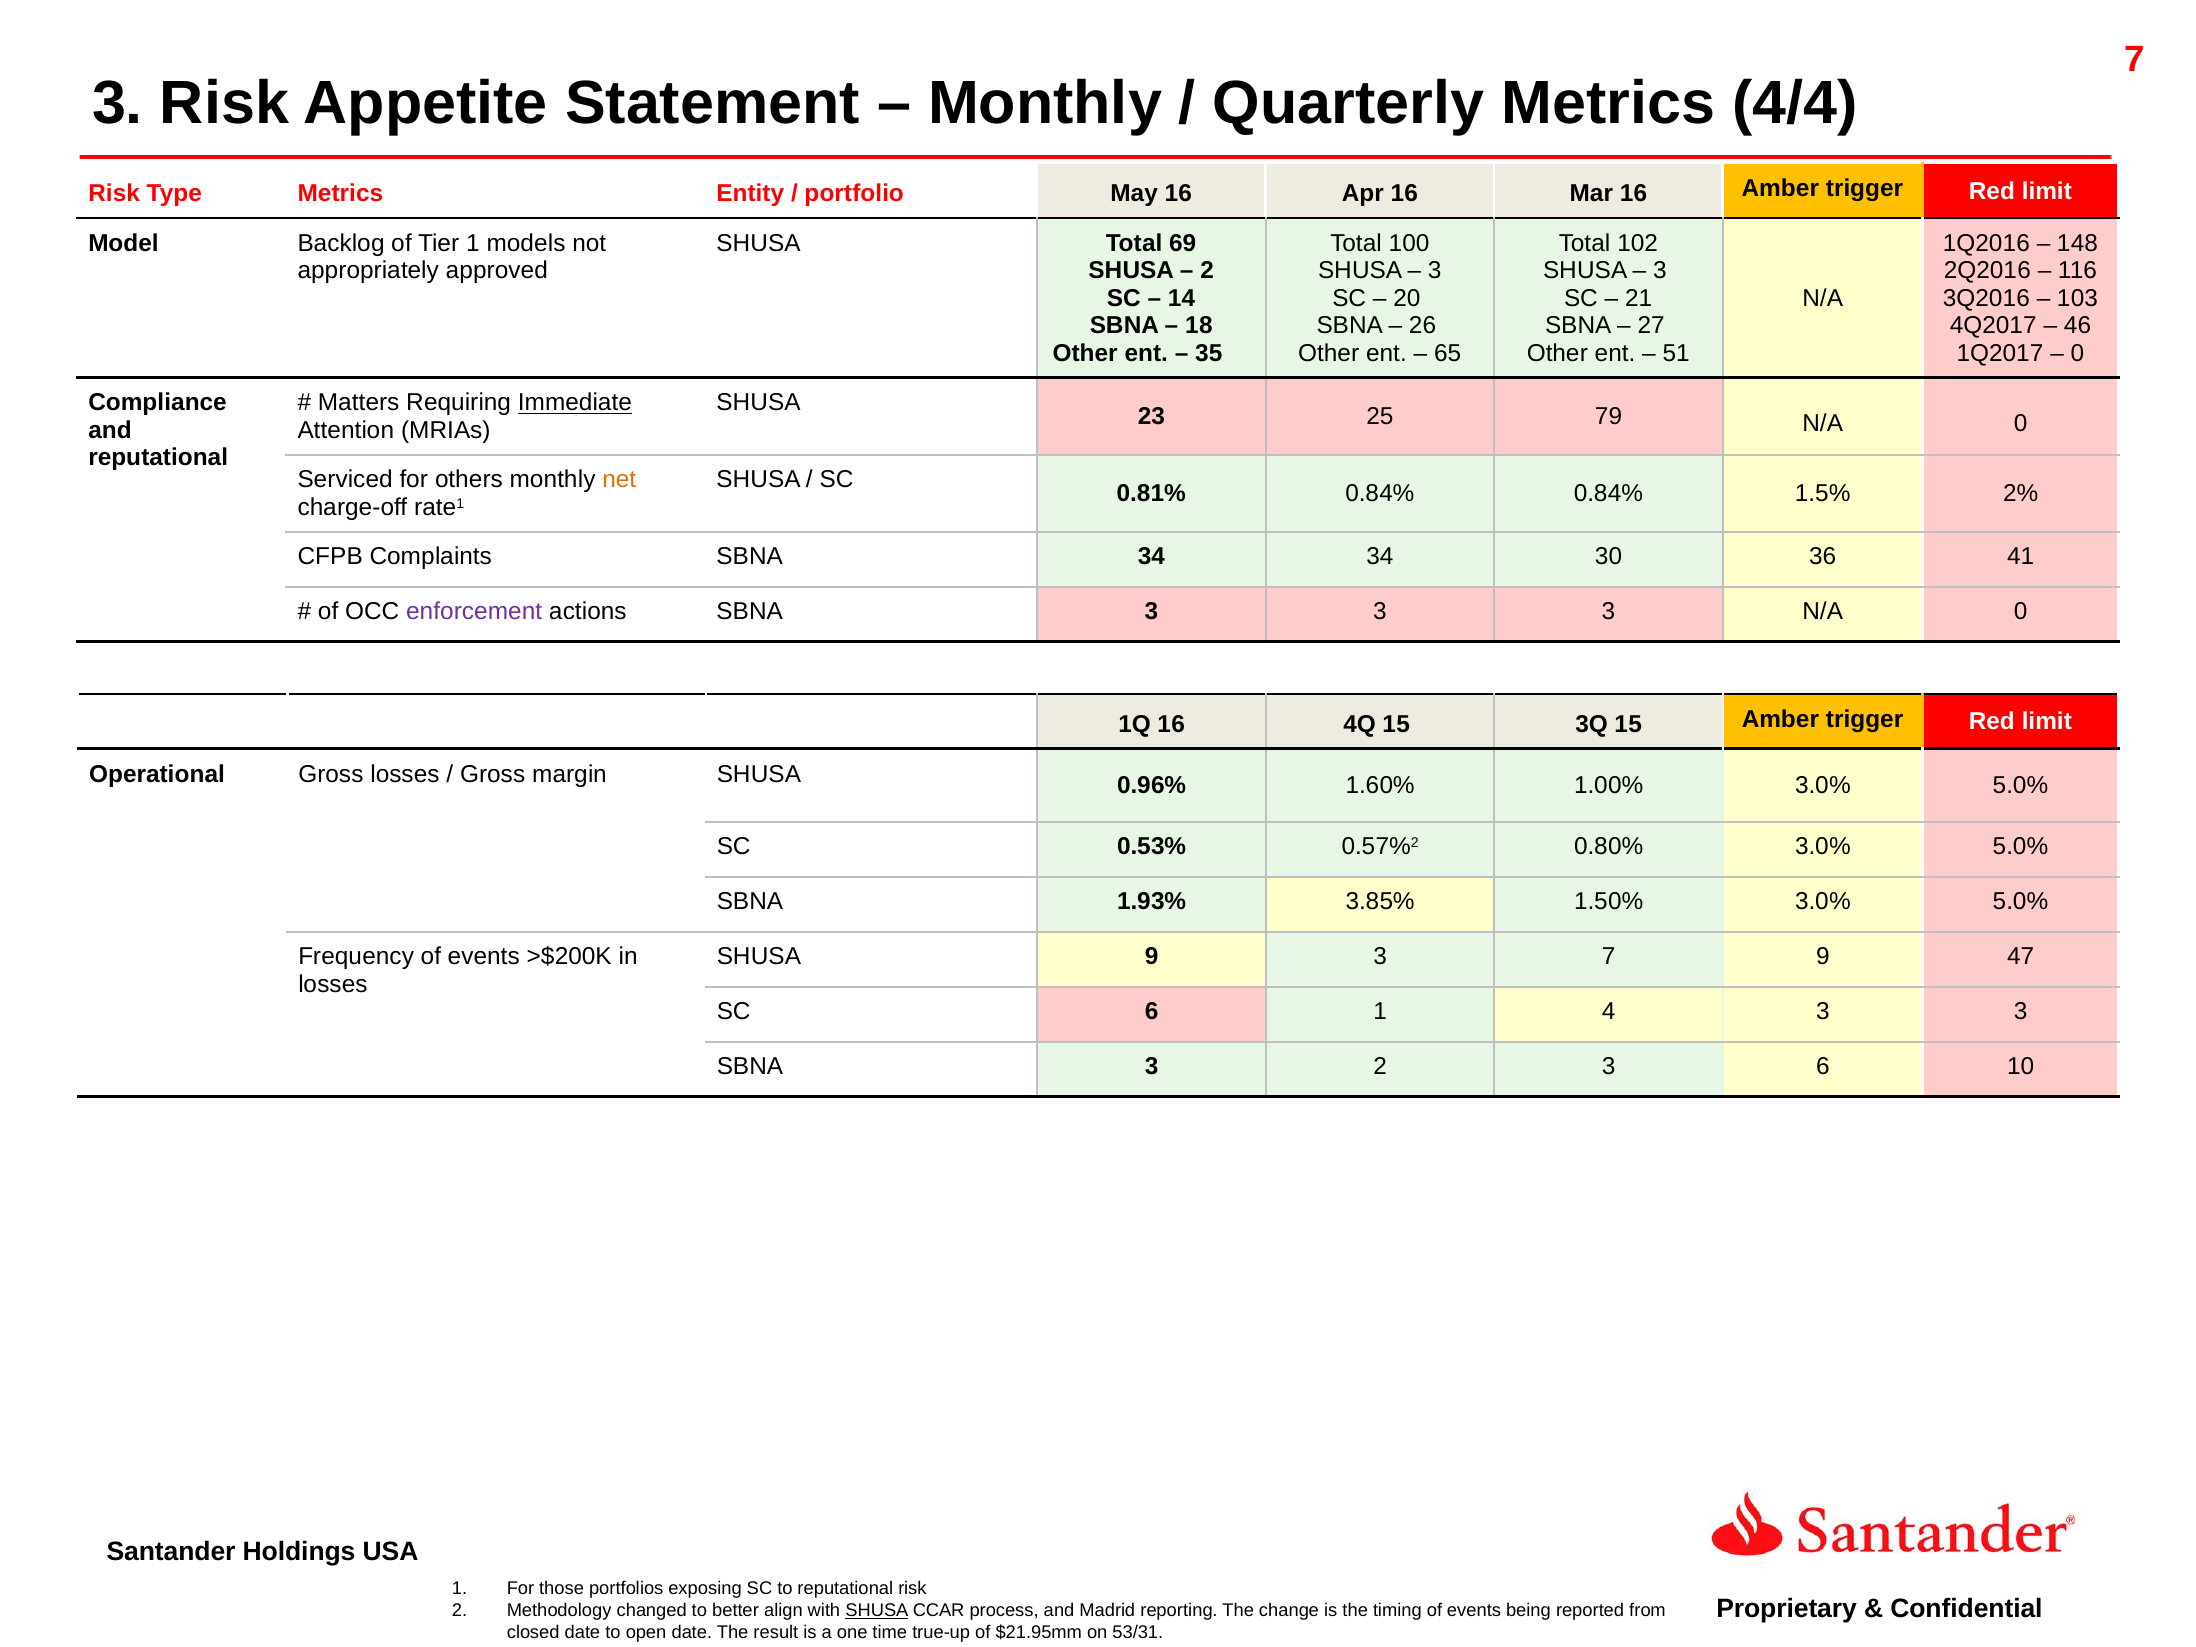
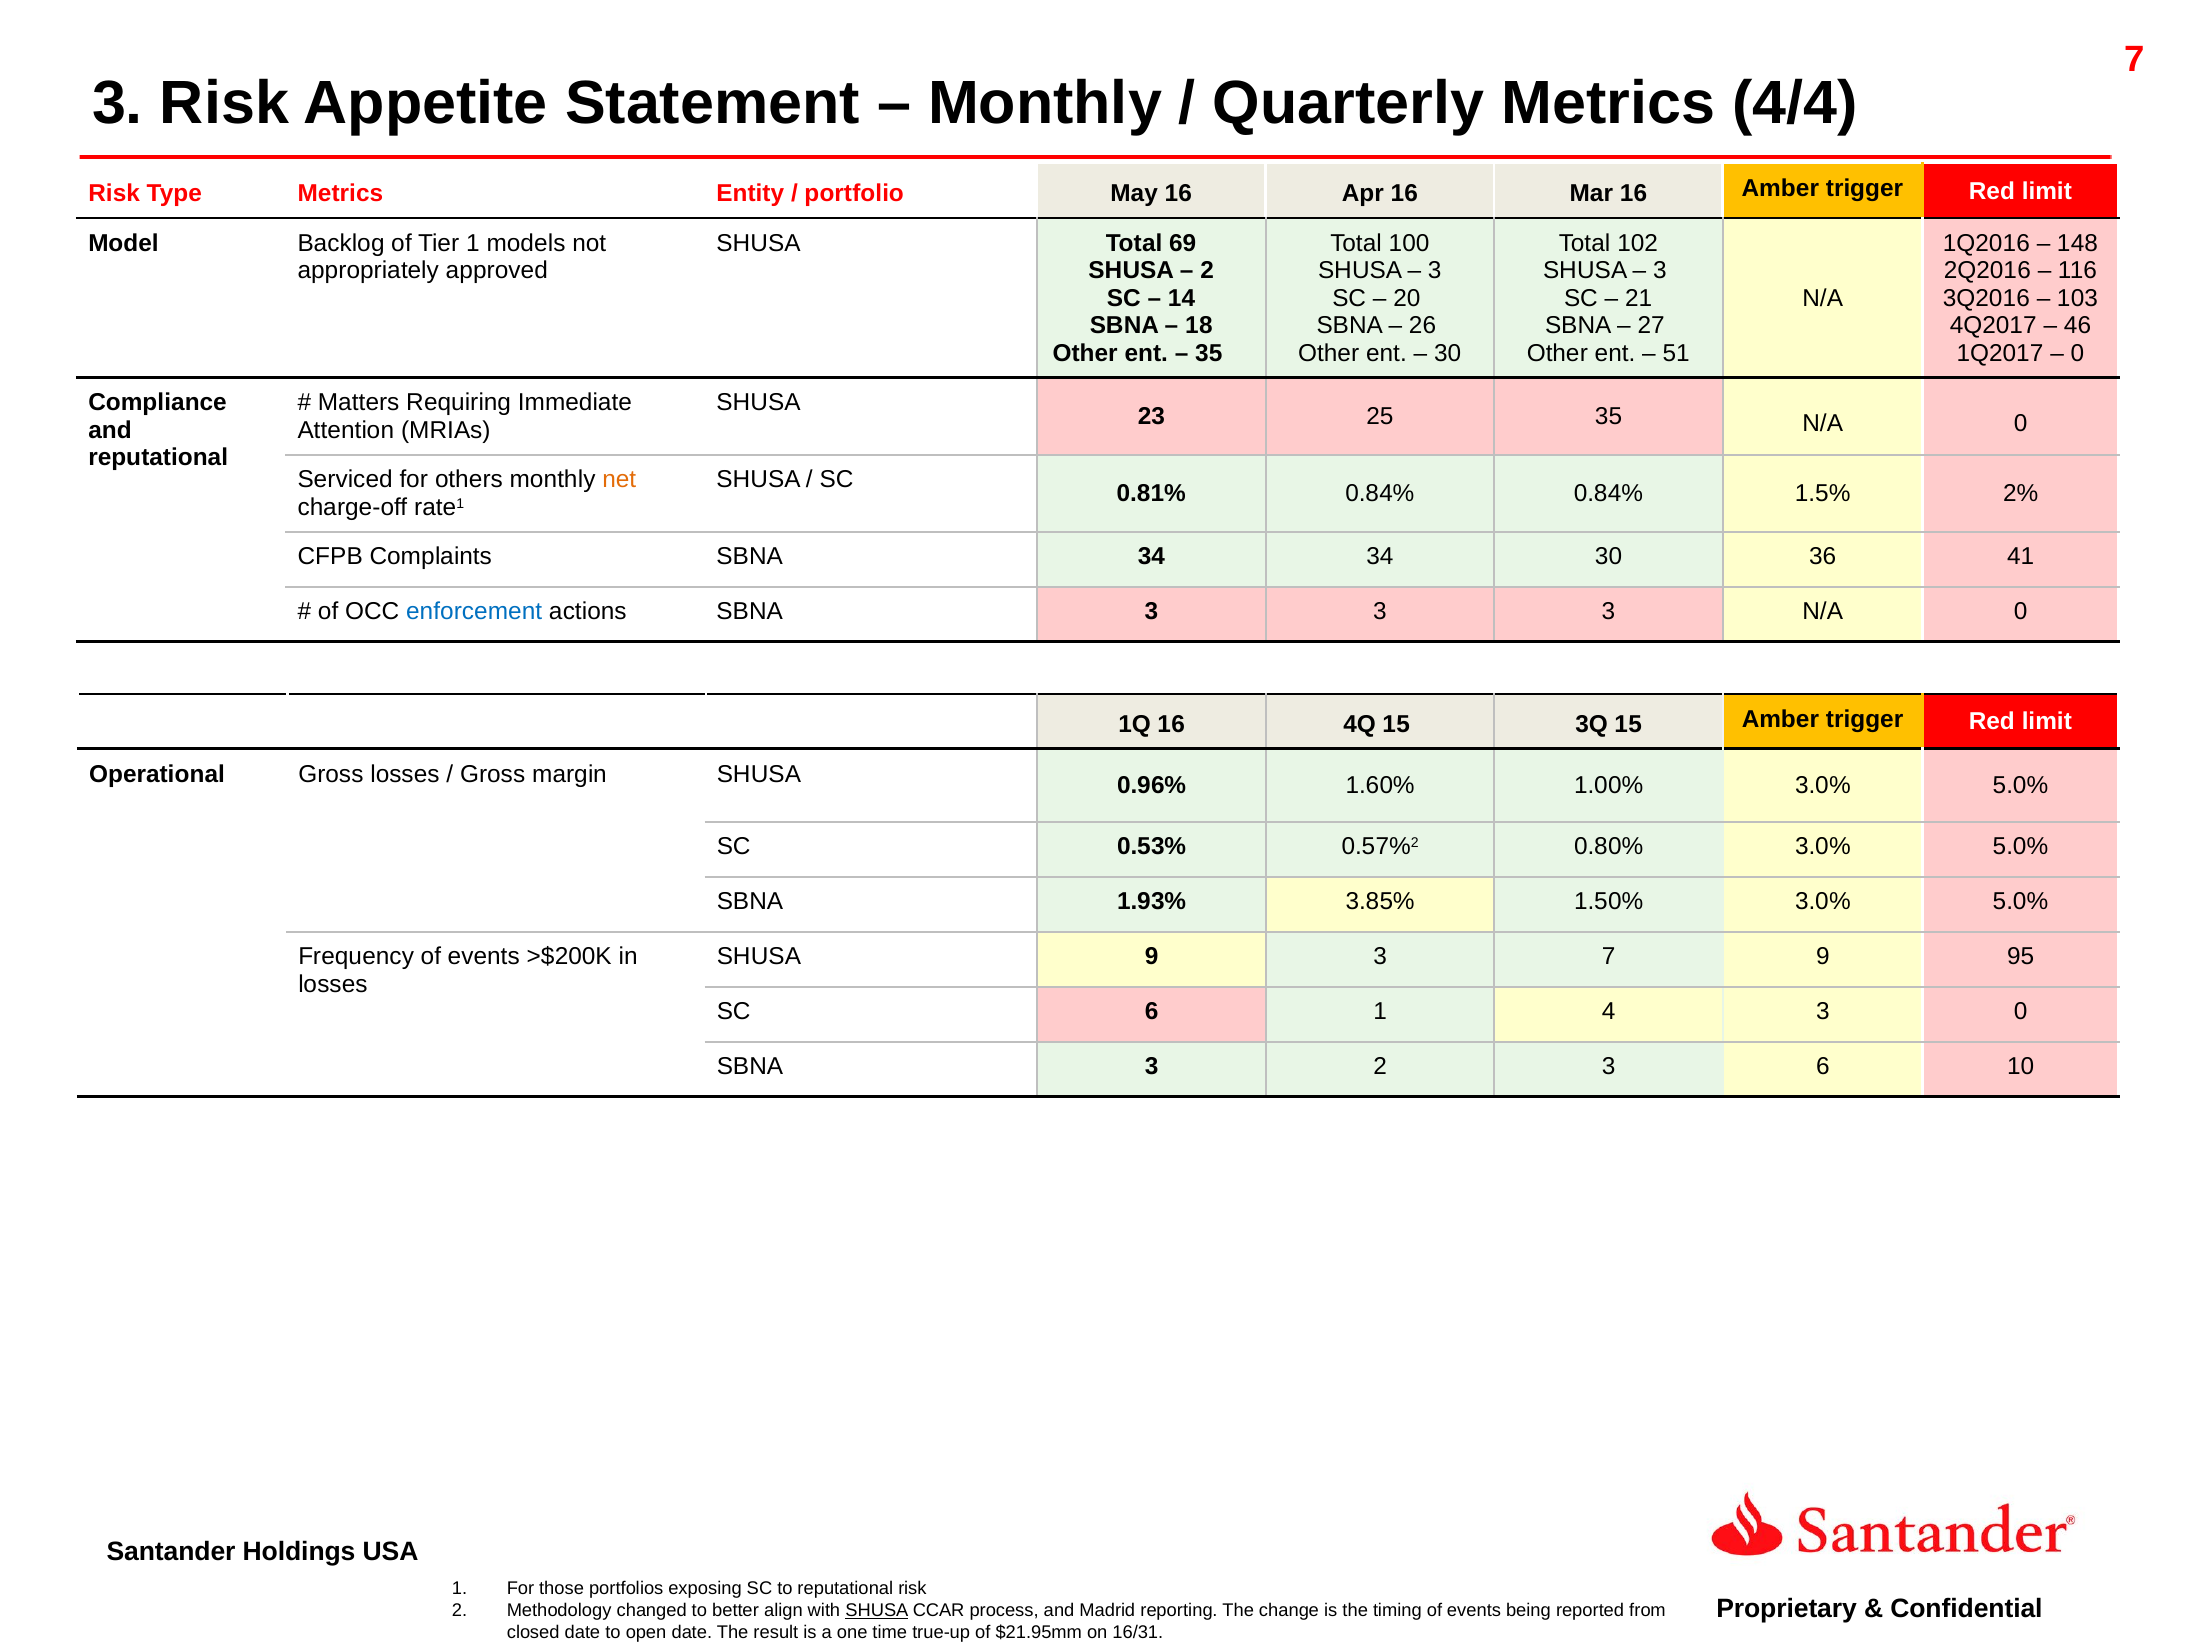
65 at (1448, 353): 65 -> 30
Immediate underline: present -> none
25 79: 79 -> 35
enforcement colour: purple -> blue
47: 47 -> 95
4 3 3: 3 -> 0
53/31: 53/31 -> 16/31
